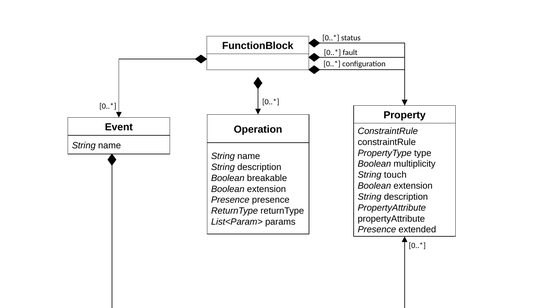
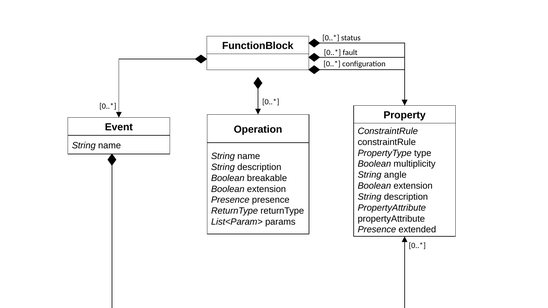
touch: touch -> angle
